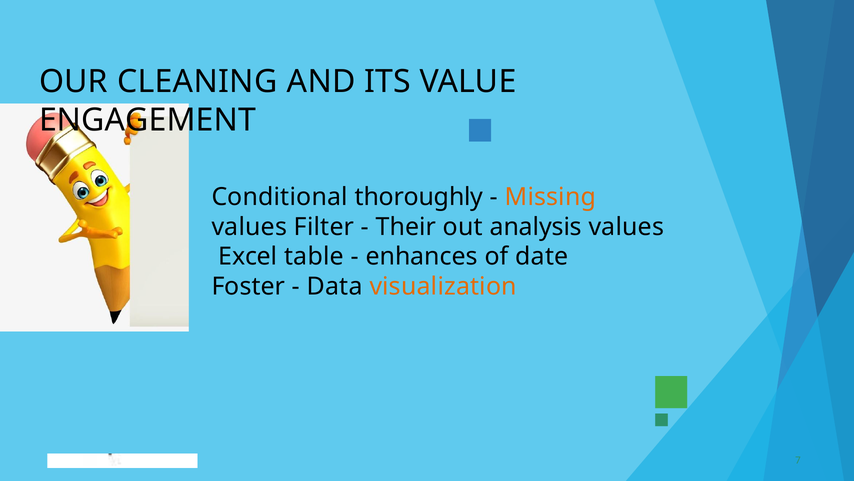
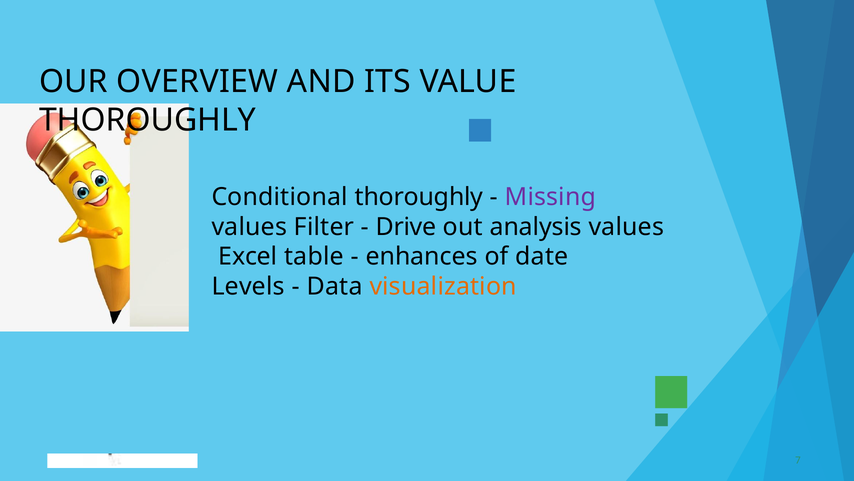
CLEANING: CLEANING -> OVERVIEW
ENGAGEMENT at (148, 120): ENGAGEMENT -> THOROUGHLY
Missing colour: orange -> purple
Their: Their -> Drive
Foster: Foster -> Levels
